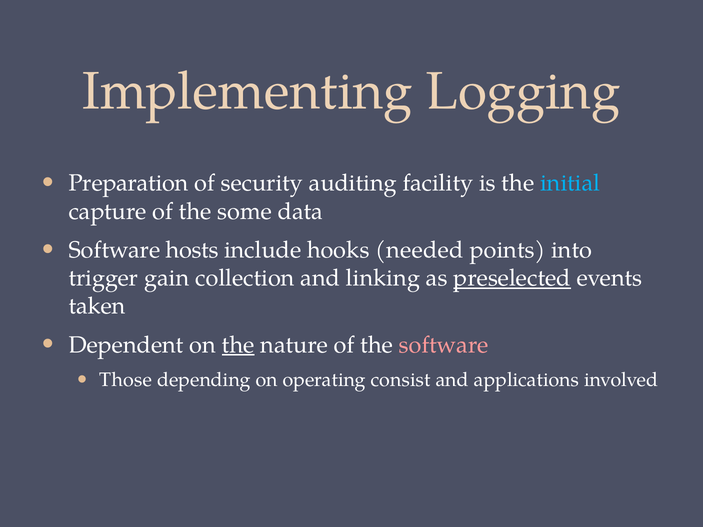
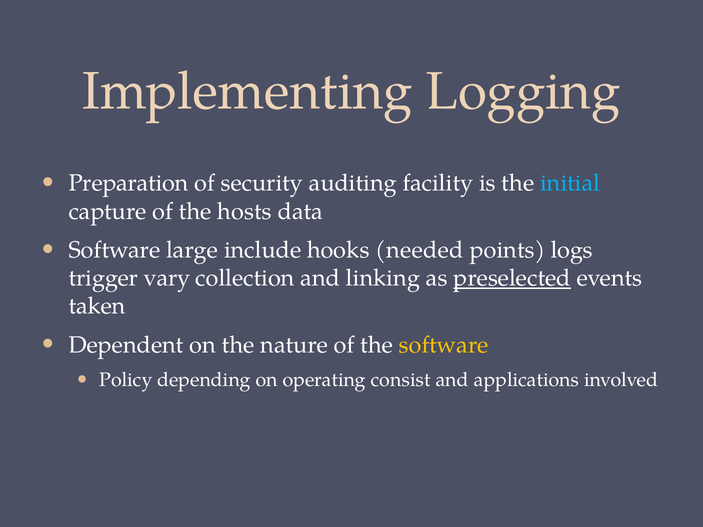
some: some -> hosts
hosts: hosts -> large
into: into -> logs
gain: gain -> vary
the at (238, 345) underline: present -> none
software at (444, 345) colour: pink -> yellow
Those: Those -> Policy
